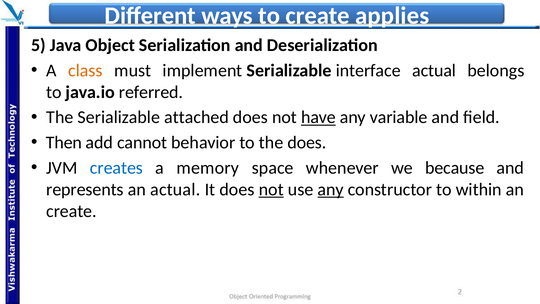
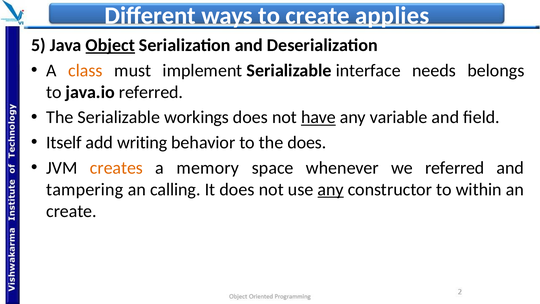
Object underline: none -> present
interface actual: actual -> needs
attached: attached -> workings
Then: Then -> Itself
cannot: cannot -> writing
creates colour: blue -> orange
we because: because -> referred
represents: represents -> tampering
an actual: actual -> calling
not at (271, 189) underline: present -> none
